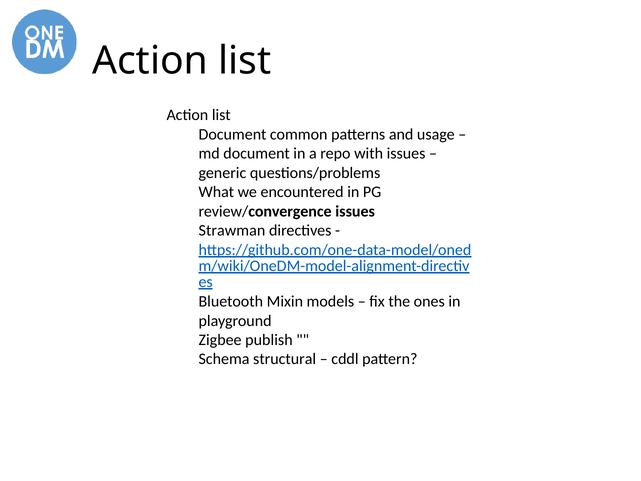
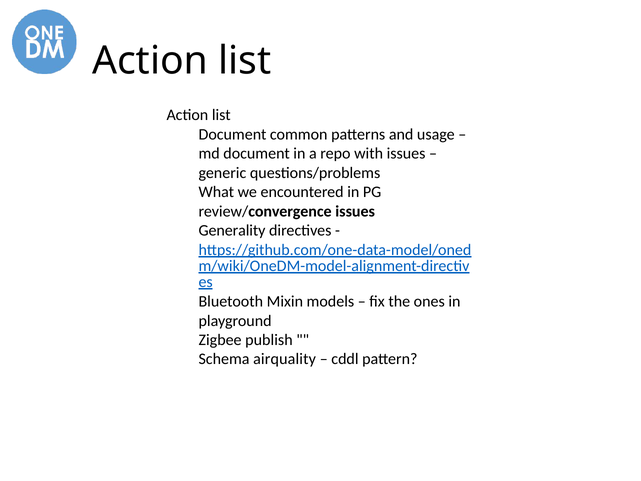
Strawman: Strawman -> Generality
structural: structural -> airquality
